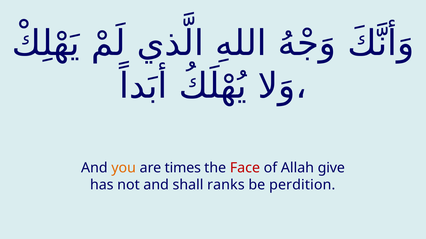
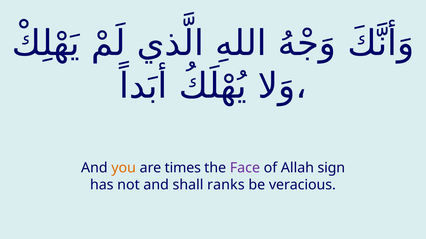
Face colour: red -> purple
give: give -> sign
perdition: perdition -> veracious
